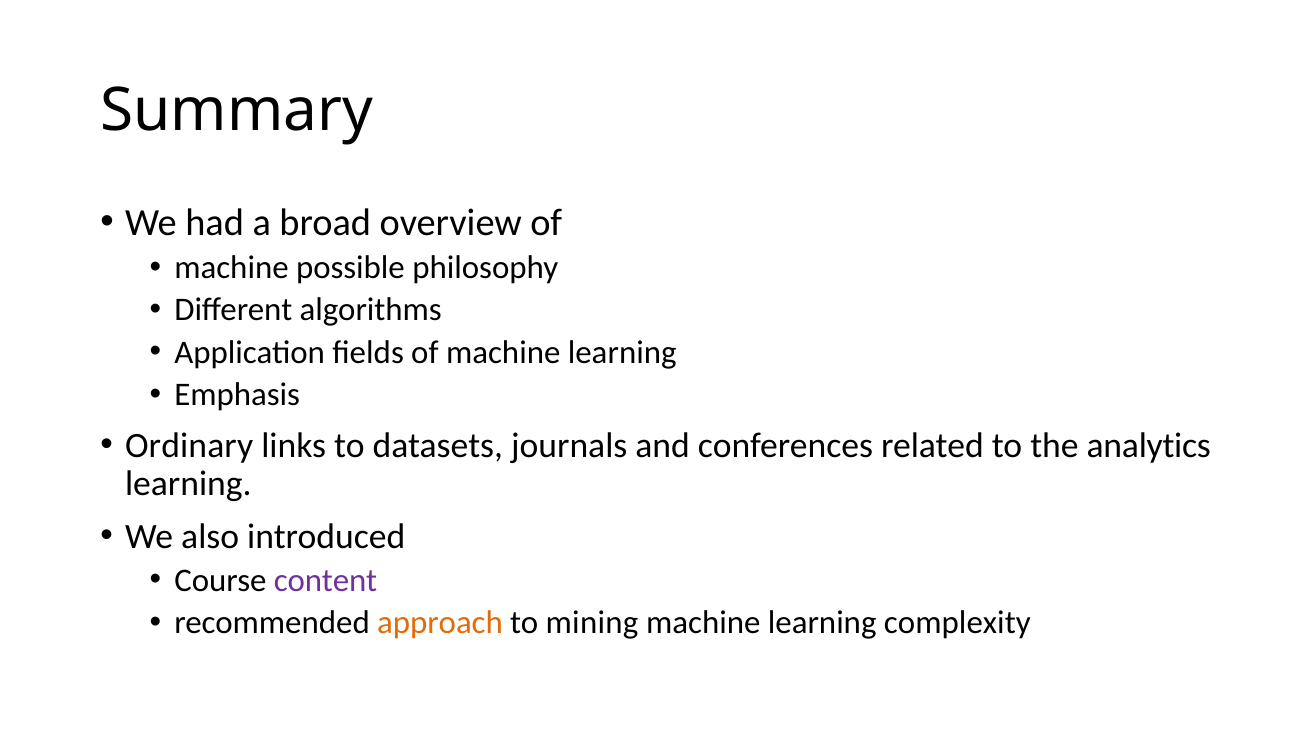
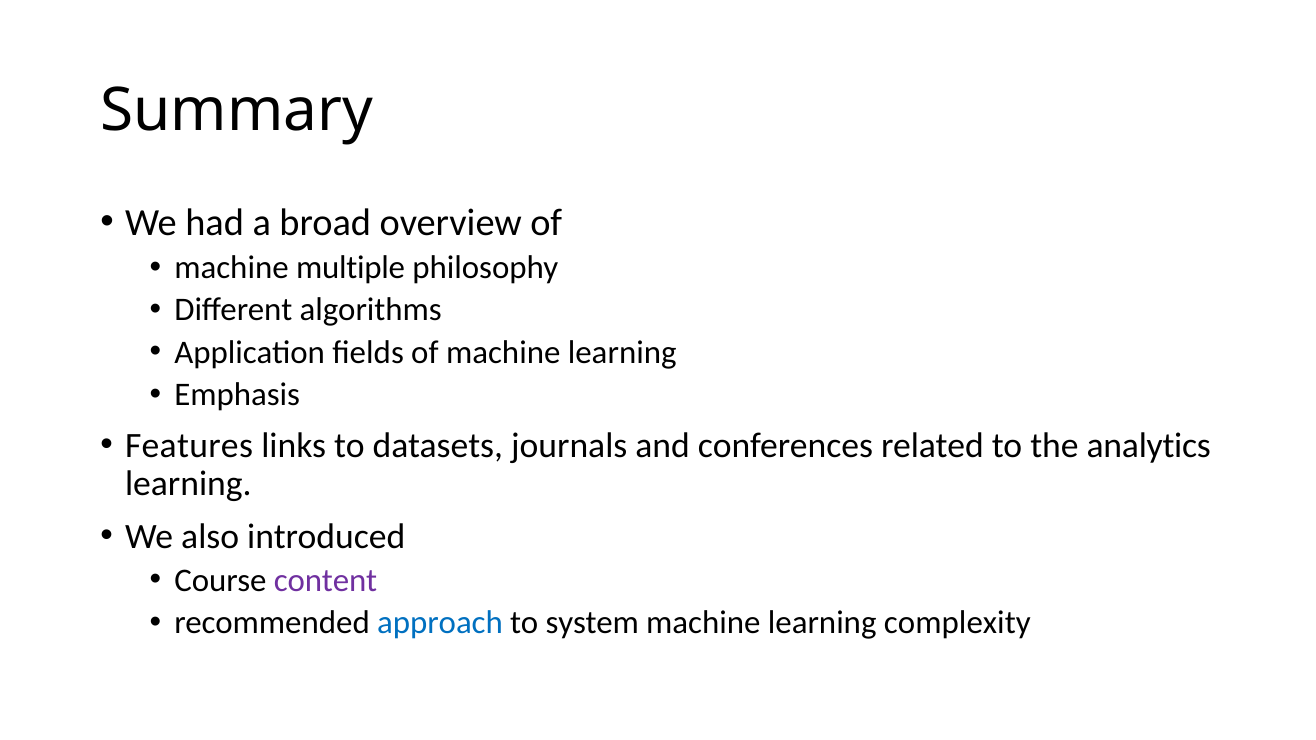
possible: possible -> multiple
Ordinary: Ordinary -> Features
approach colour: orange -> blue
mining: mining -> system
